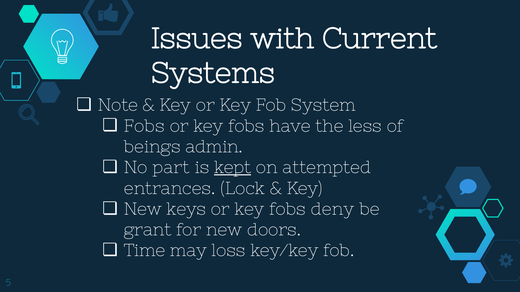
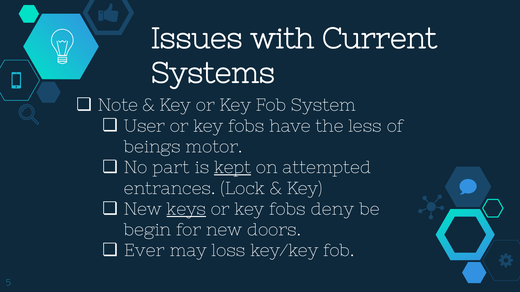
Fobs at (144, 126): Fobs -> User
admin: admin -> motor
keys underline: none -> present
grant: grant -> begin
Time: Time -> Ever
